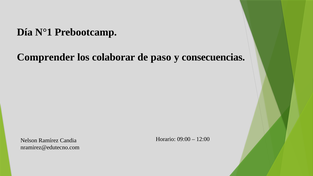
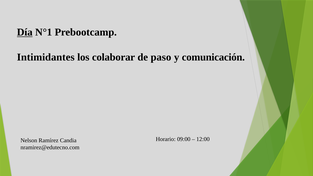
Día underline: none -> present
Comprender: Comprender -> Intimidantes
consecuencias: consecuencias -> comunicación
